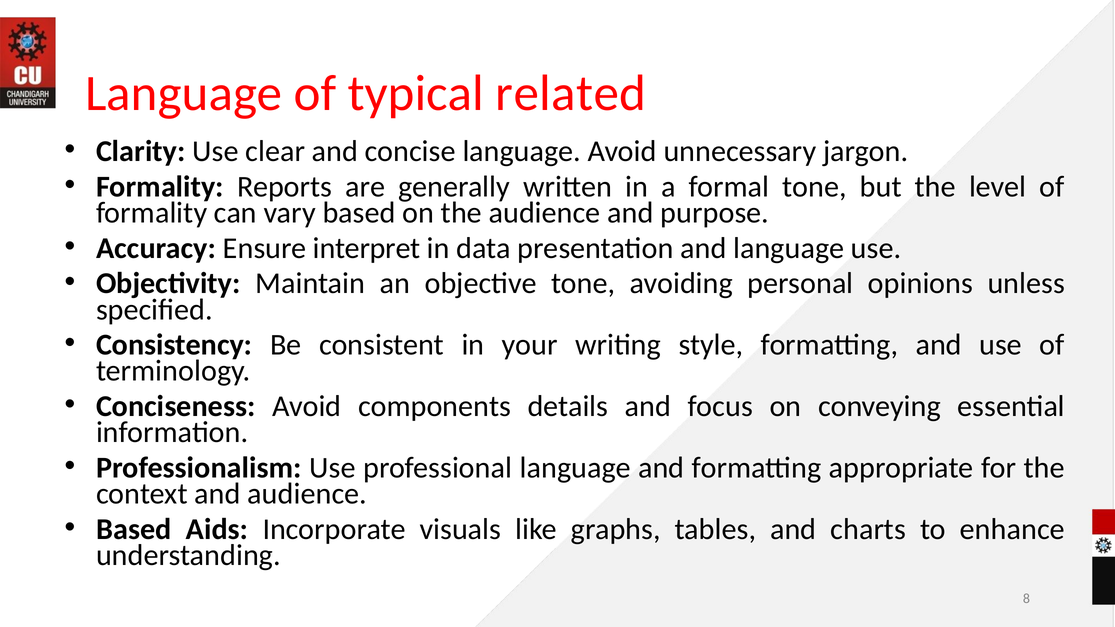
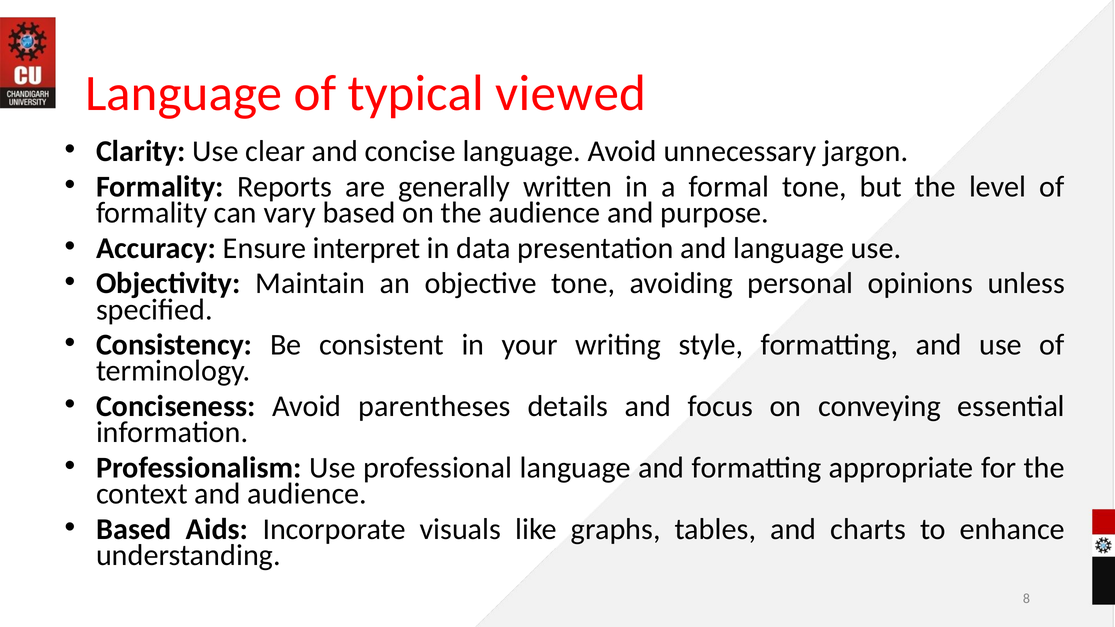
related: related -> viewed
components: components -> parentheses
